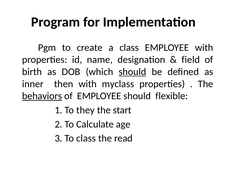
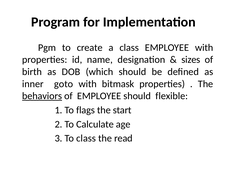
field: field -> sizes
should at (132, 72) underline: present -> none
then: then -> goto
myclass: myclass -> bitmask
they: they -> flags
